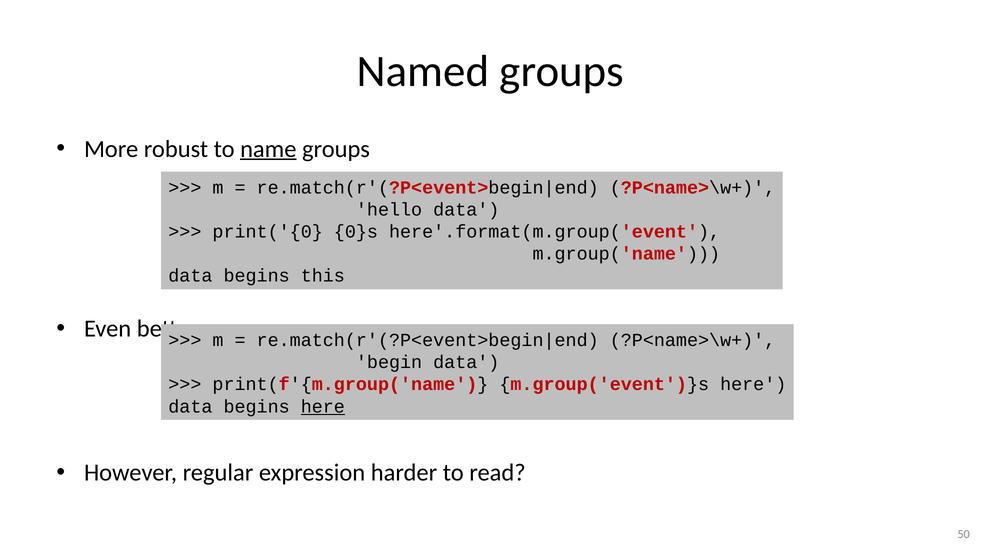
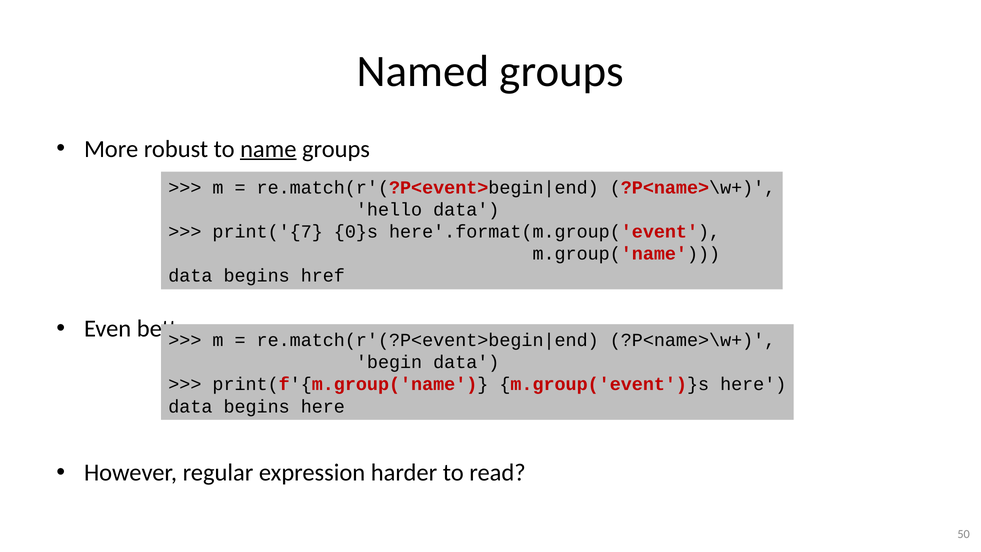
print('{0: print('{0 -> print('{7
this: this -> href
here at (323, 406) underline: present -> none
